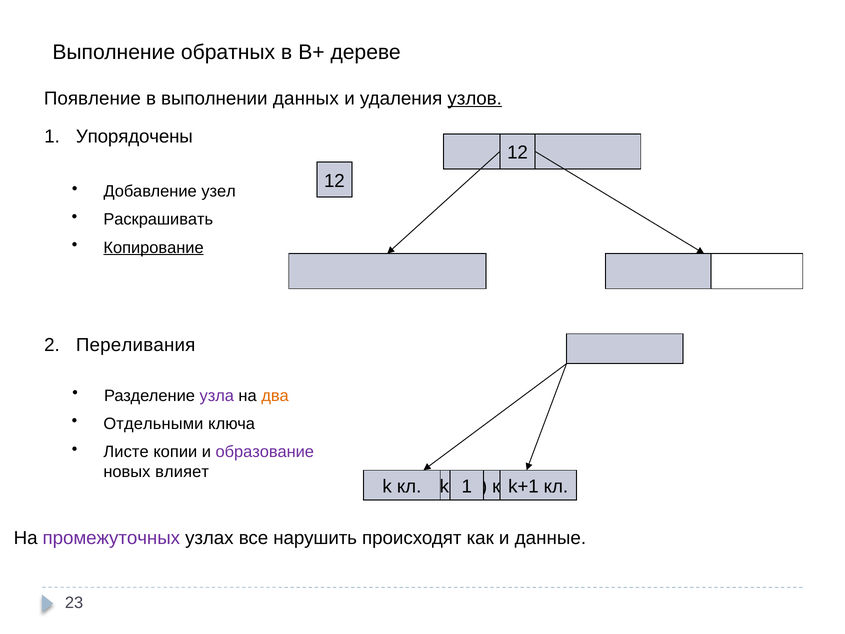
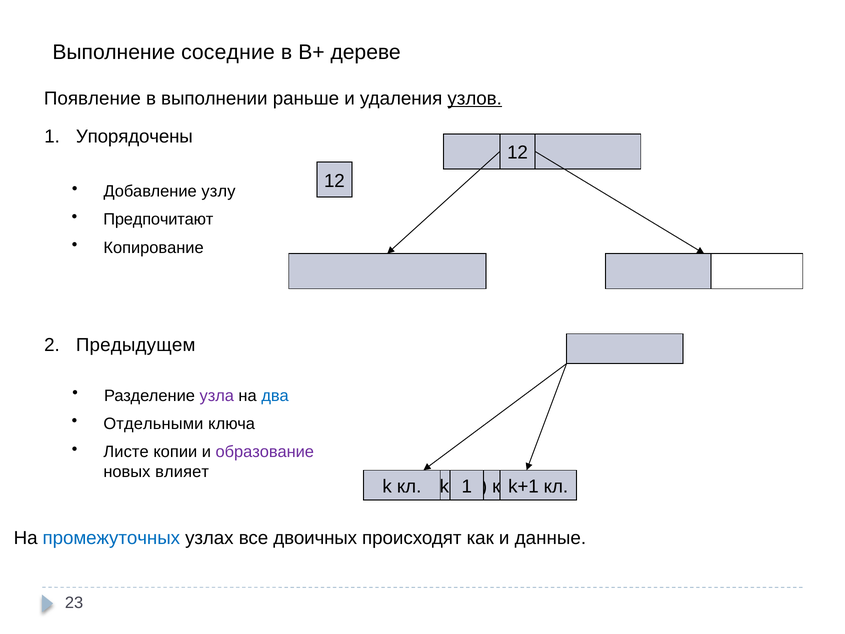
обратных: обратных -> соседние
данных: данных -> раньше
узел: узел -> узлу
Раскрашивать: Раскрашивать -> Предпочитают
Копирование underline: present -> none
Переливания: Переливания -> Предыдущем
два colour: orange -> blue
промежуточных colour: purple -> blue
нарушить: нарушить -> двоичных
